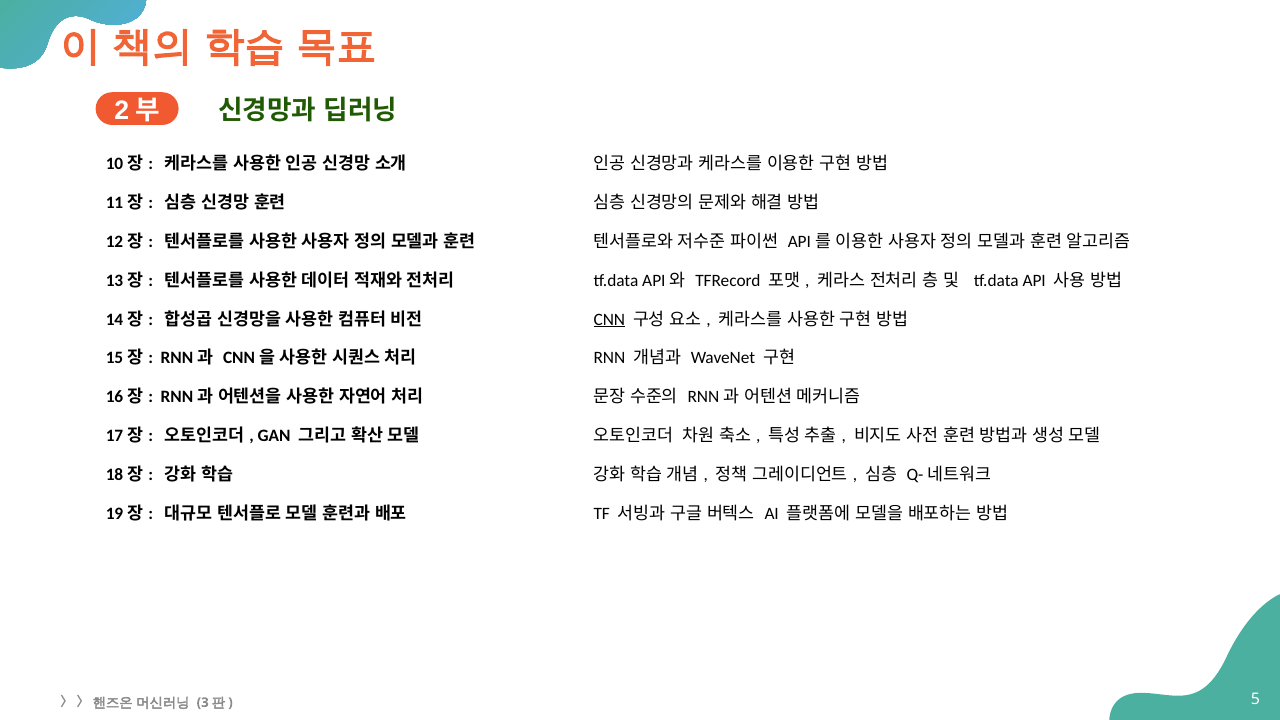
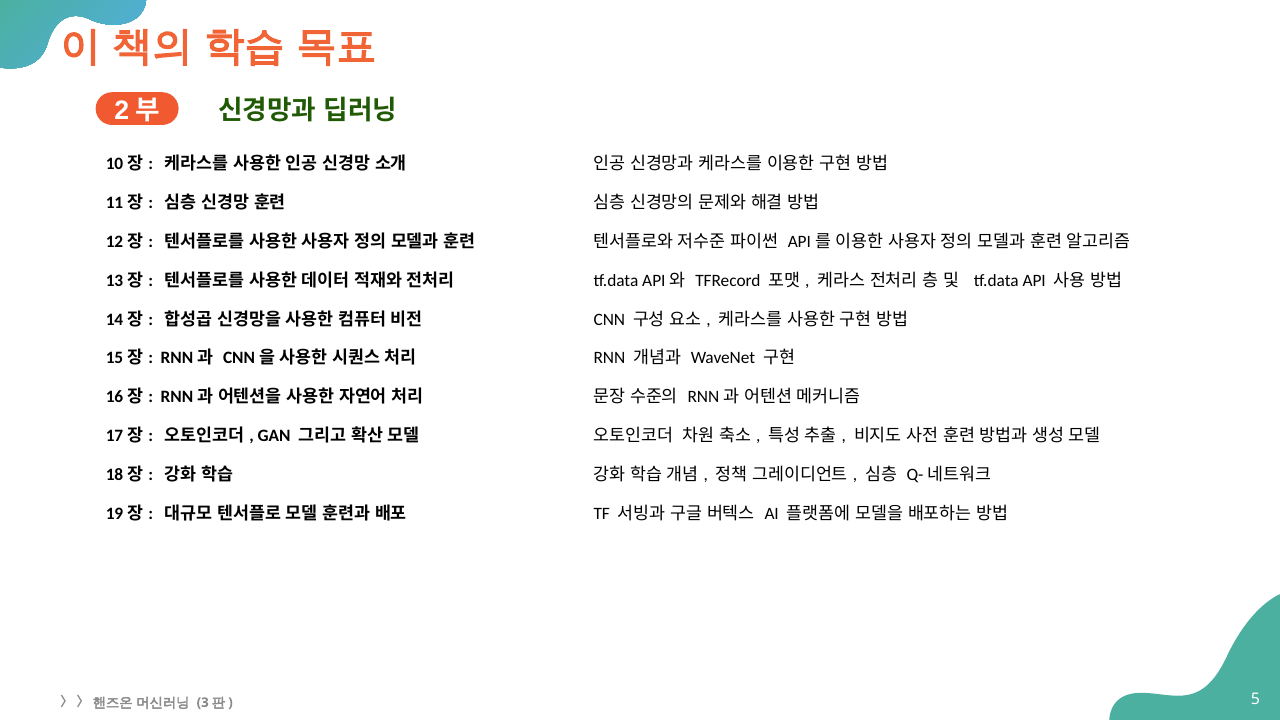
CNN underline: present -> none
